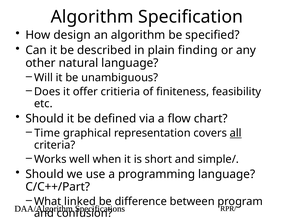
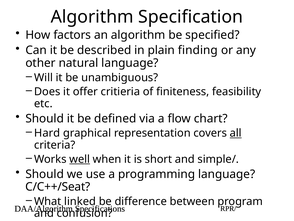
design: design -> factors
Time: Time -> Hard
well underline: none -> present
C/C++/Part: C/C++/Part -> C/C++/Seat
